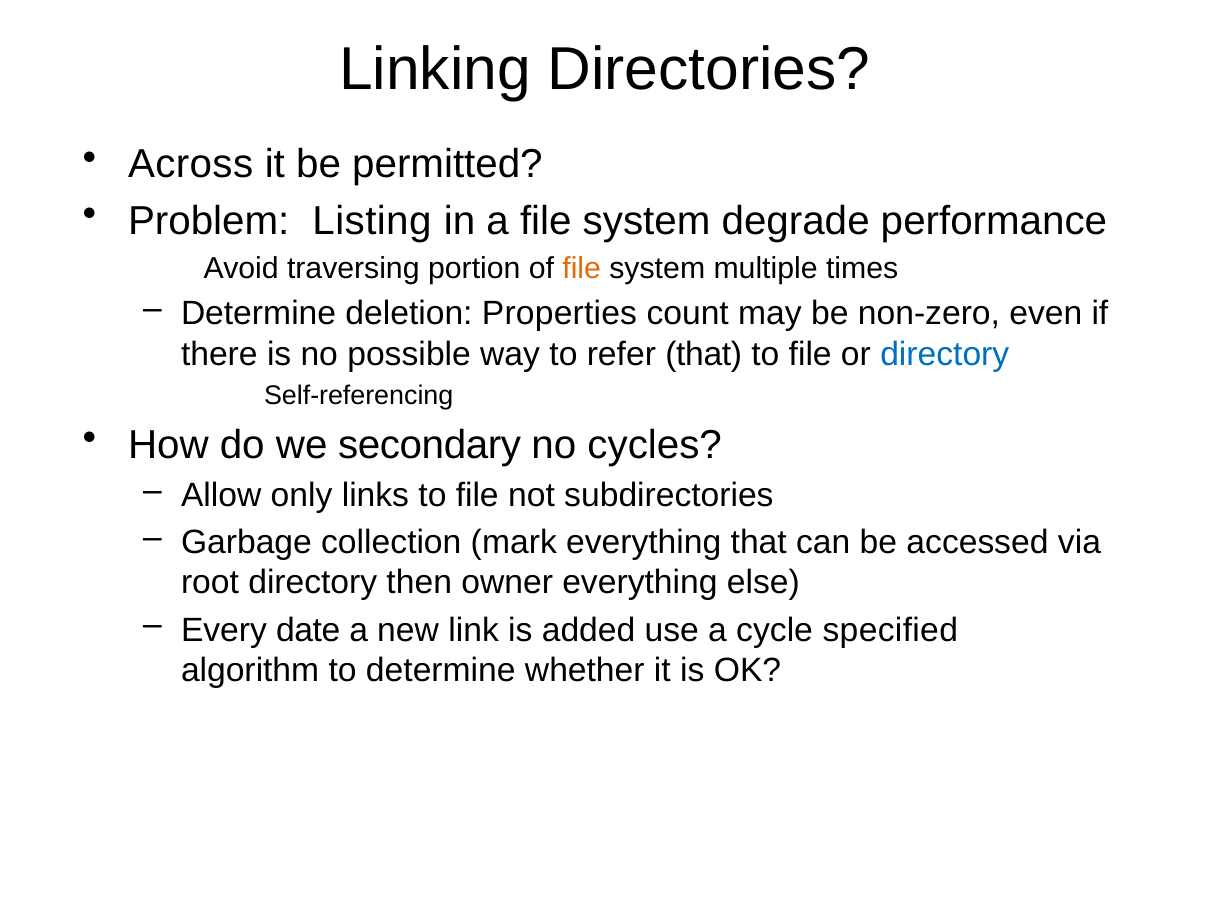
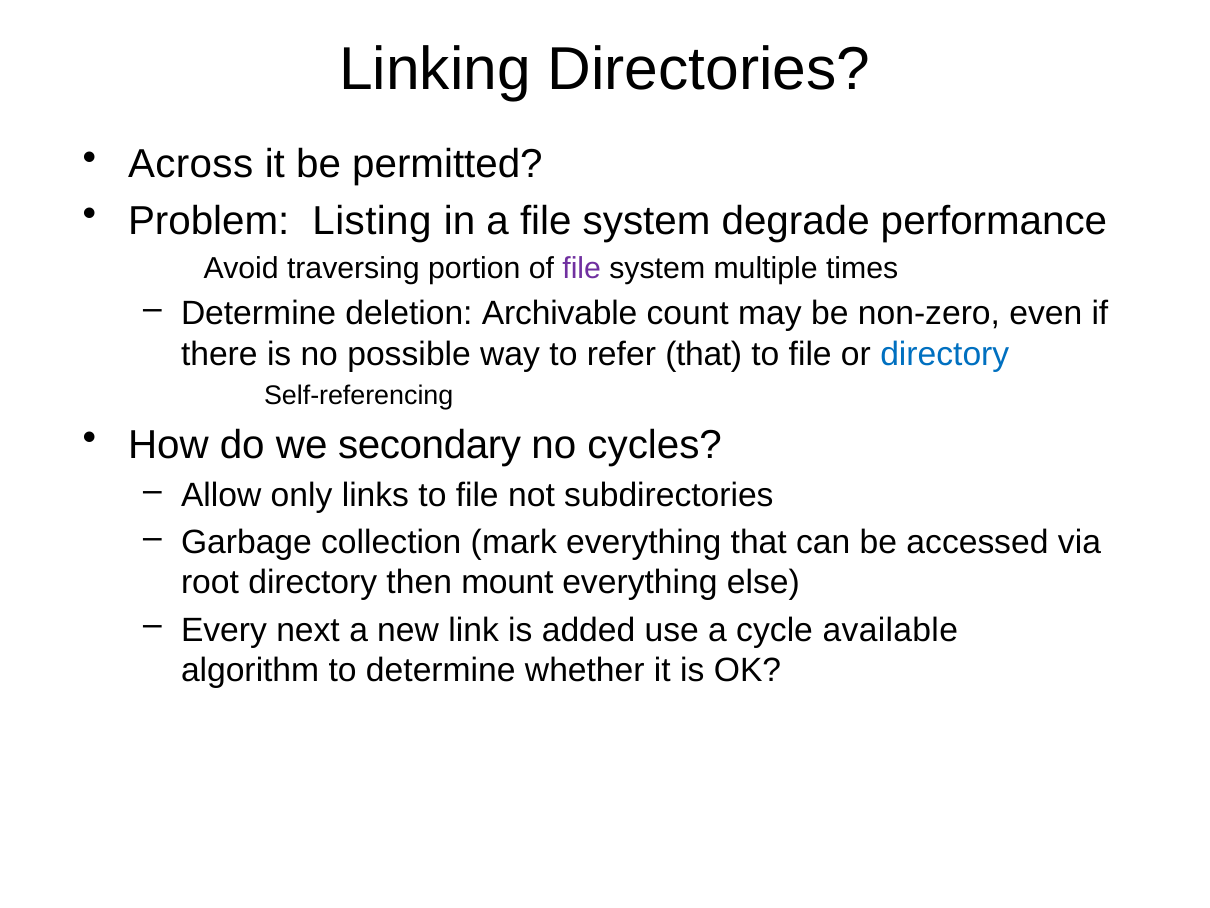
file at (582, 268) colour: orange -> purple
Properties: Properties -> Archivable
owner: owner -> mount
date: date -> next
specified: specified -> available
